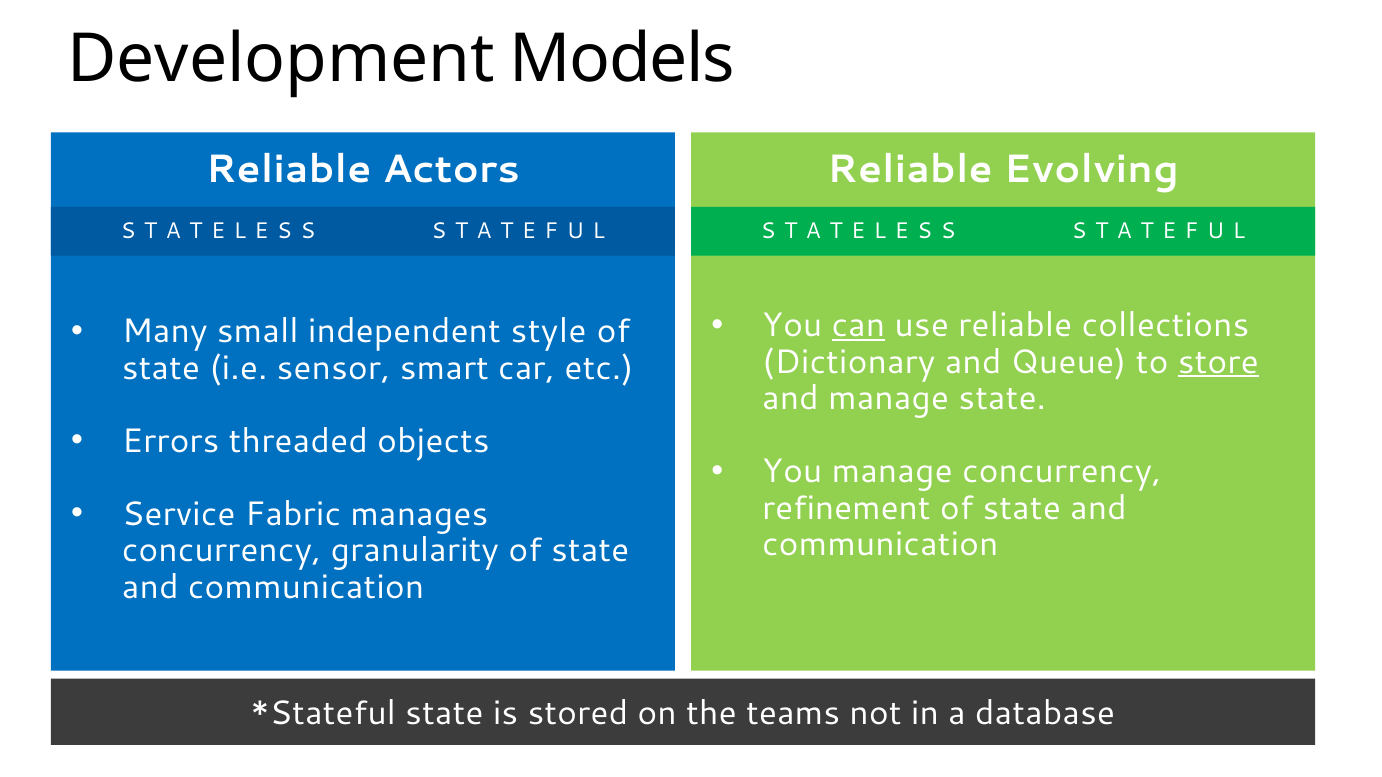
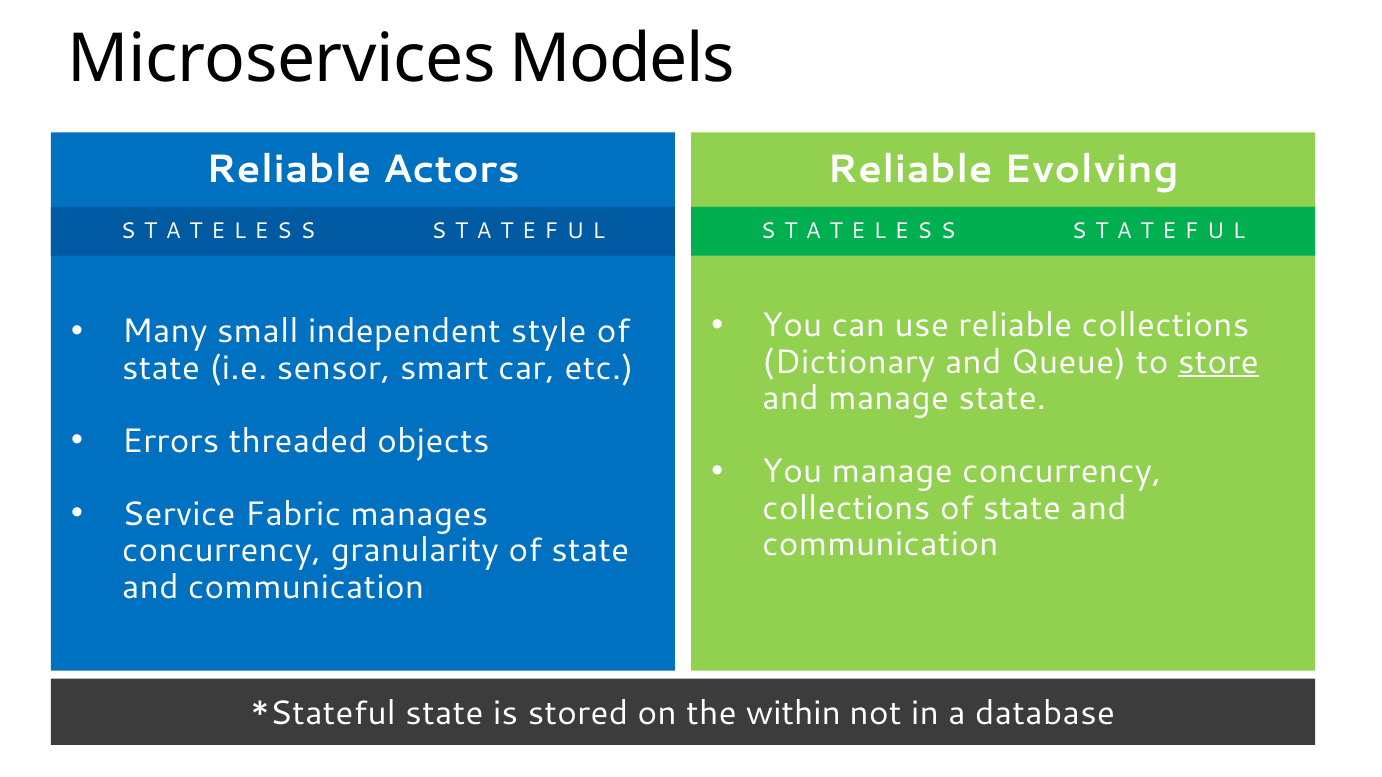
Development: Development -> Microservices
can underline: present -> none
refinement at (846, 508): refinement -> collections
teams: teams -> within
